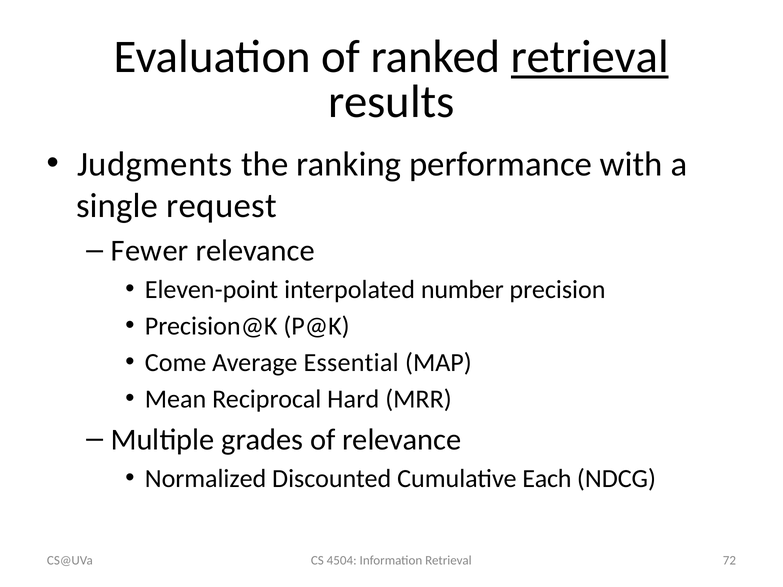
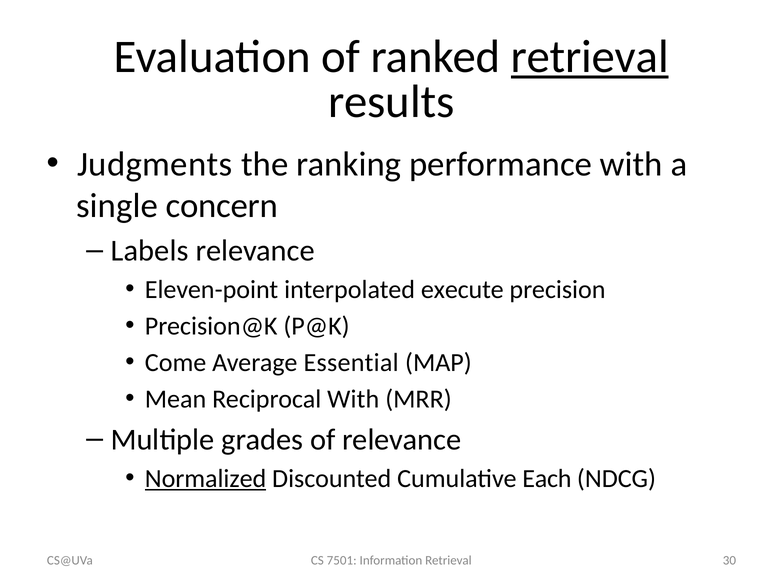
request: request -> concern
Fewer: Fewer -> Labels
number: number -> execute
Reciprocal Hard: Hard -> With
Normalized underline: none -> present
4504: 4504 -> 7501
72: 72 -> 30
